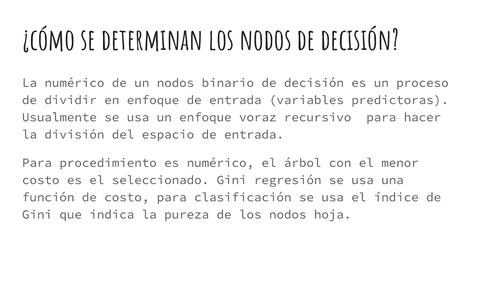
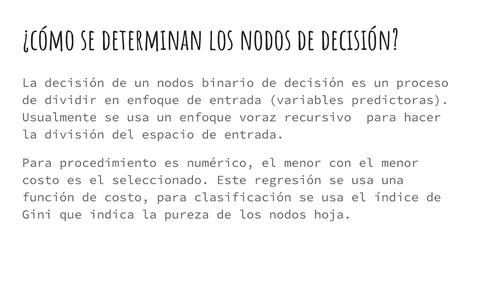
La numérico: numérico -> decisión
numérico el árbol: árbol -> menor
seleccionado Gini: Gini -> Este
